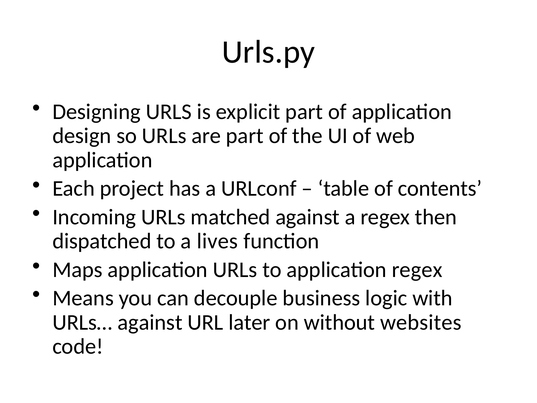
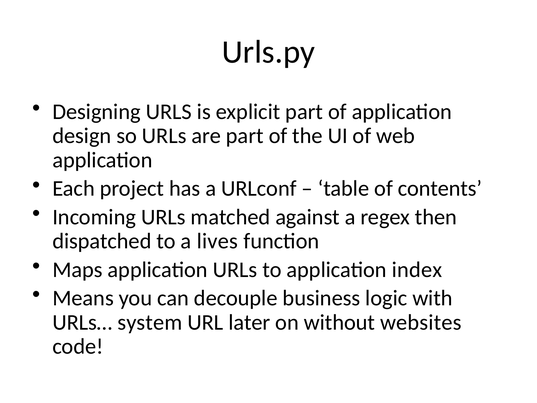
application regex: regex -> index
URLs… against: against -> system
